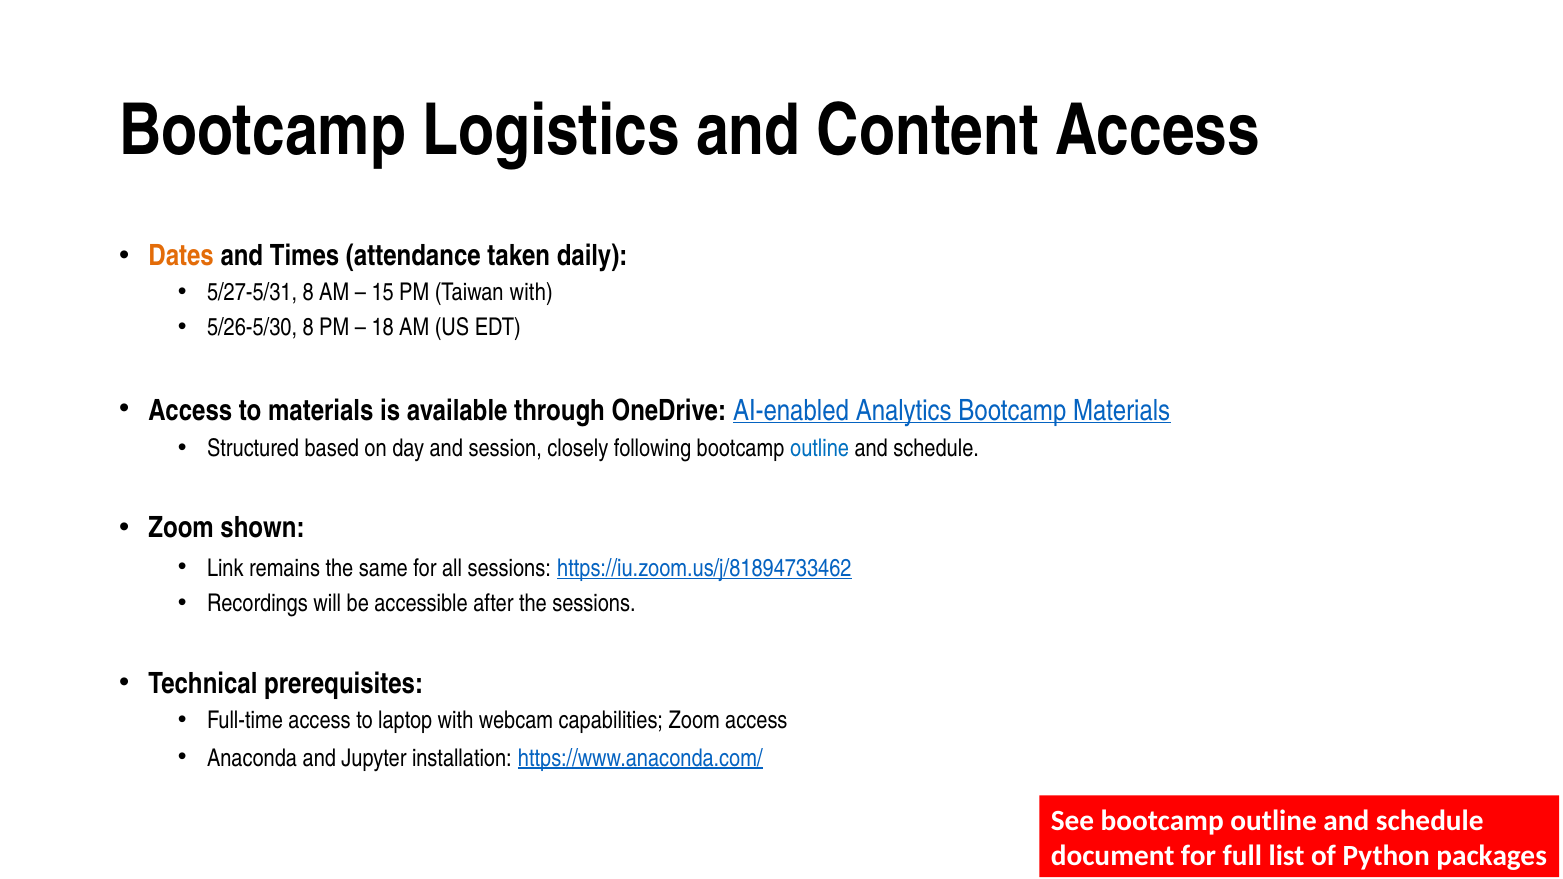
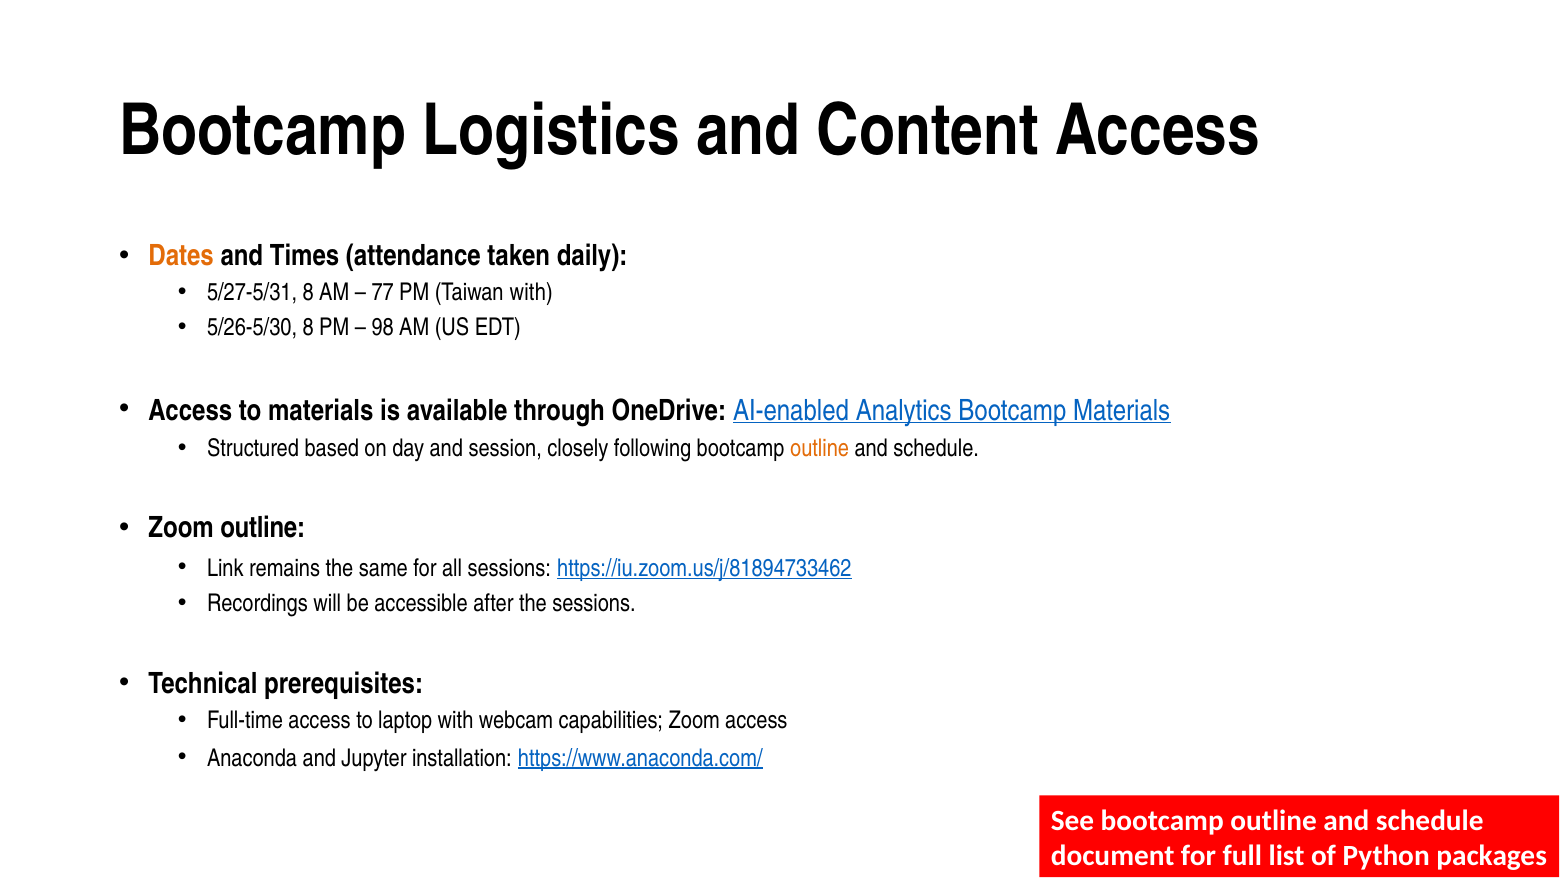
15: 15 -> 77
18: 18 -> 98
outline at (820, 449) colour: blue -> orange
Zoom shown: shown -> outline
